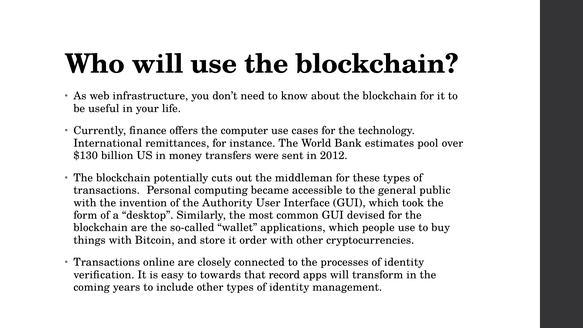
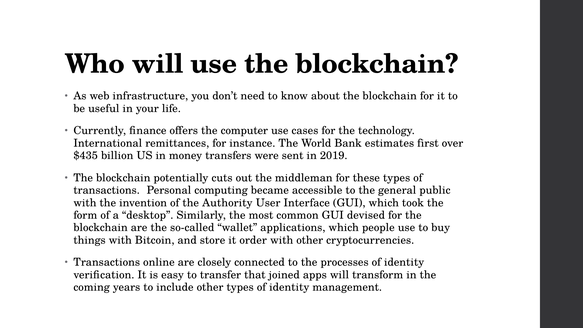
pool: pool -> first
$130: $130 -> $435
2012: 2012 -> 2019
towards: towards -> transfer
record: record -> joined
